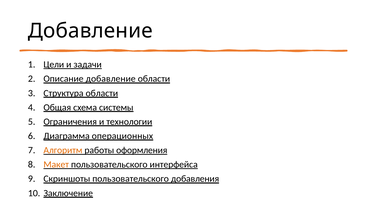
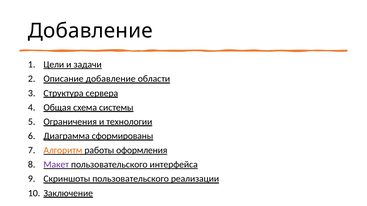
Структура области: области -> cервера
операционных: операционных -> сформированы
Макет colour: orange -> purple
добавления: добавления -> реализации
